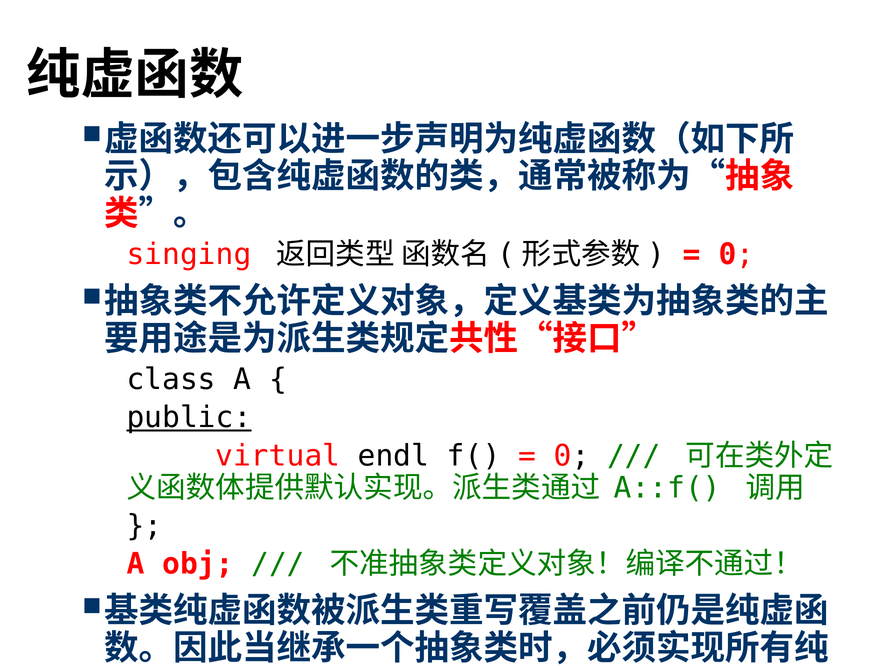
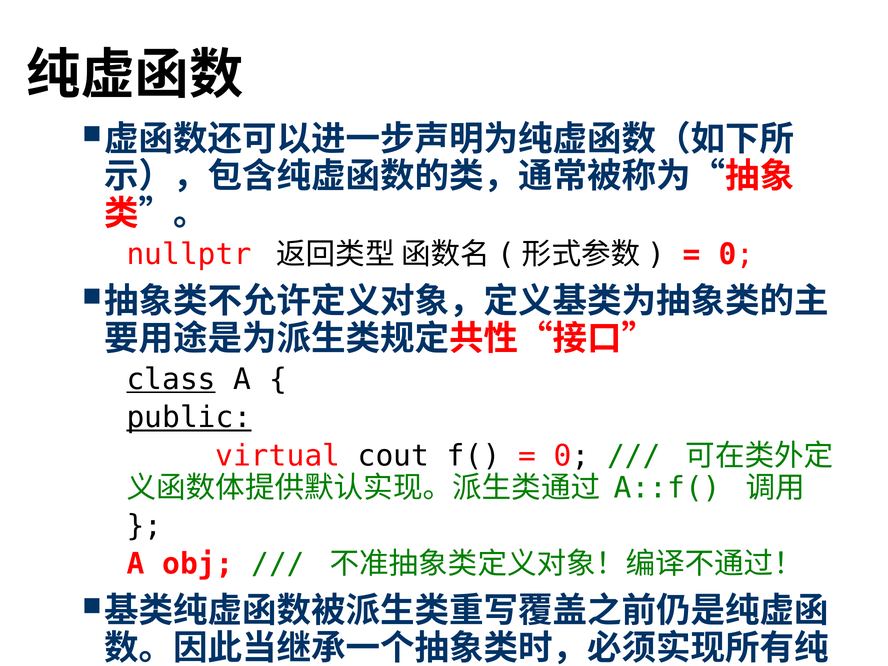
singing: singing -> nullptr
class underline: none -> present
endl: endl -> cout
